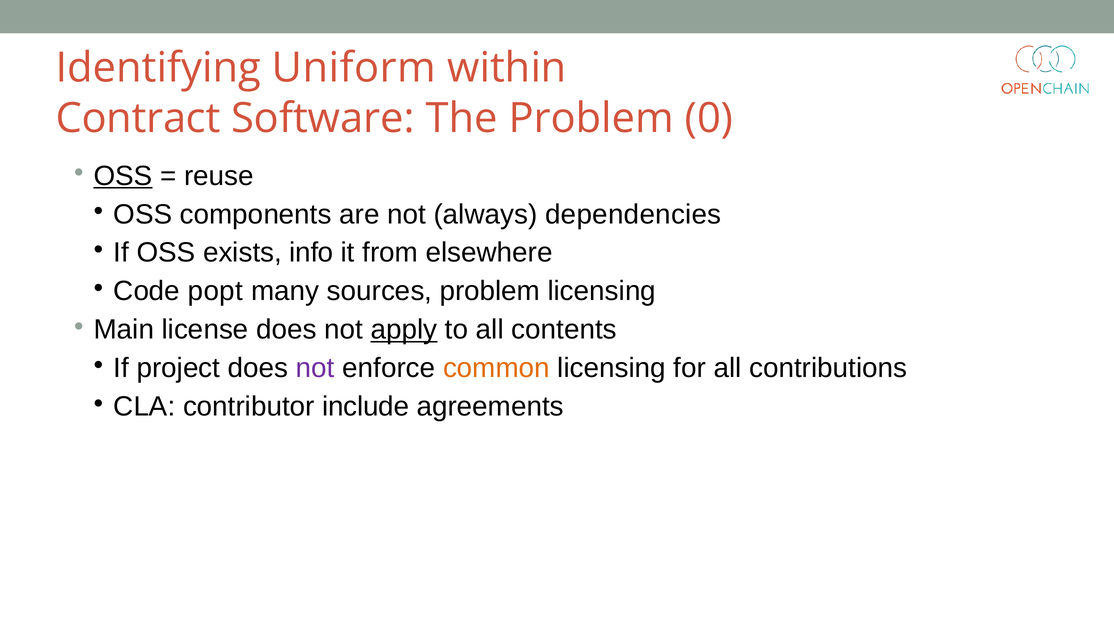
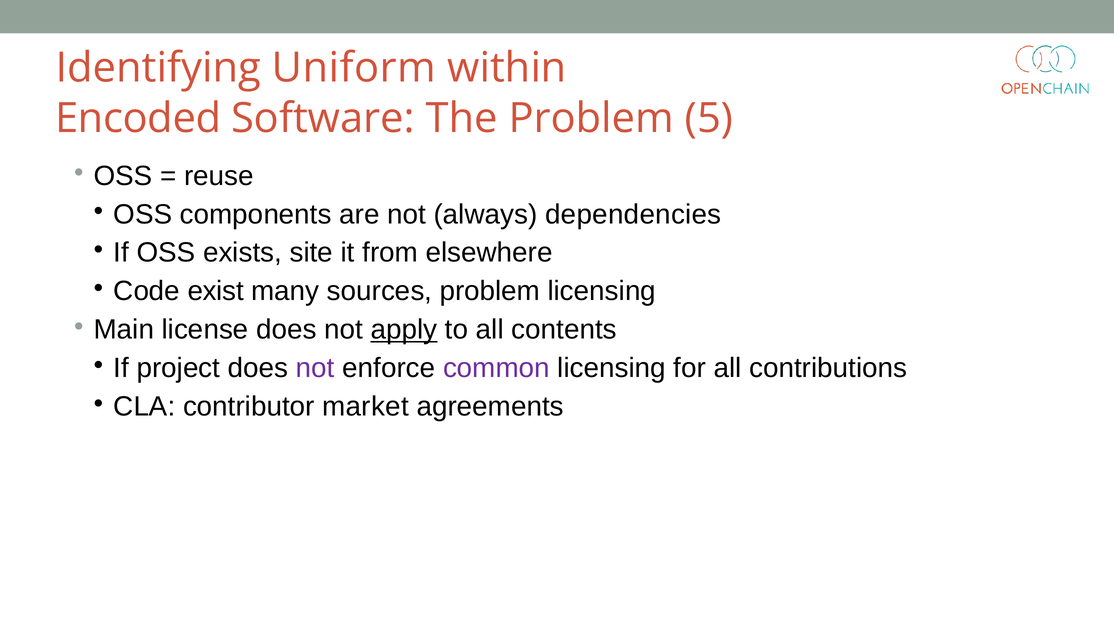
Contract: Contract -> Encoded
0: 0 -> 5
OSS at (123, 176) underline: present -> none
info: info -> site
popt: popt -> exist
common colour: orange -> purple
include: include -> market
